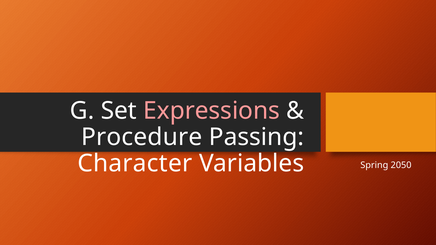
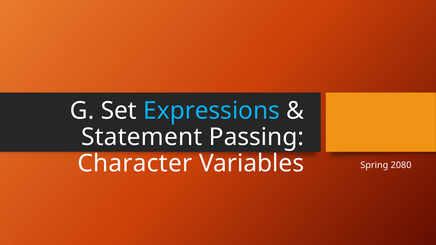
Expressions colour: pink -> light blue
Procedure: Procedure -> Statement
2050: 2050 -> 2080
